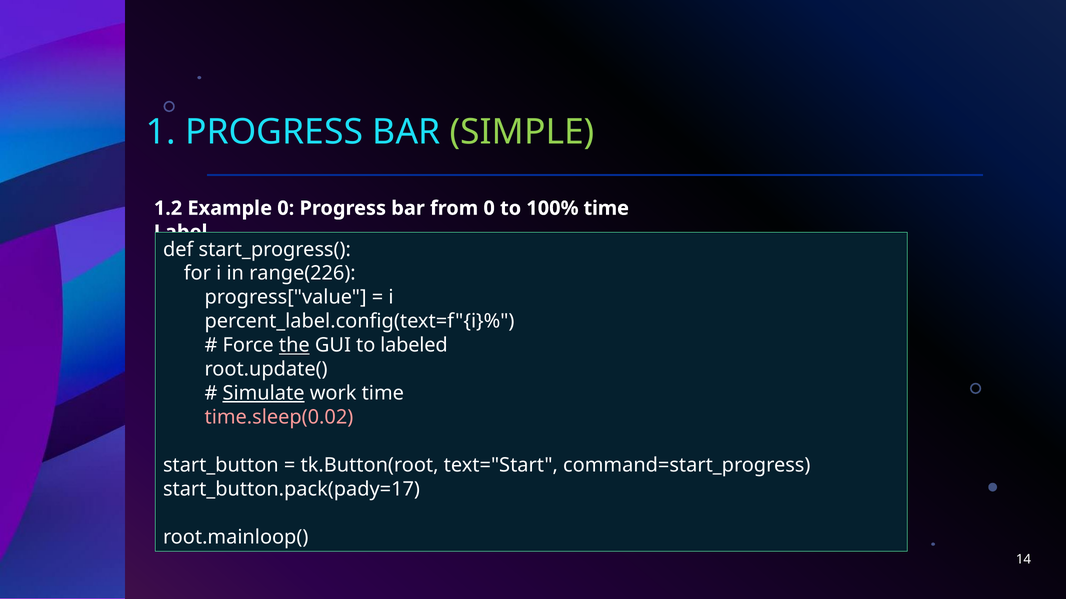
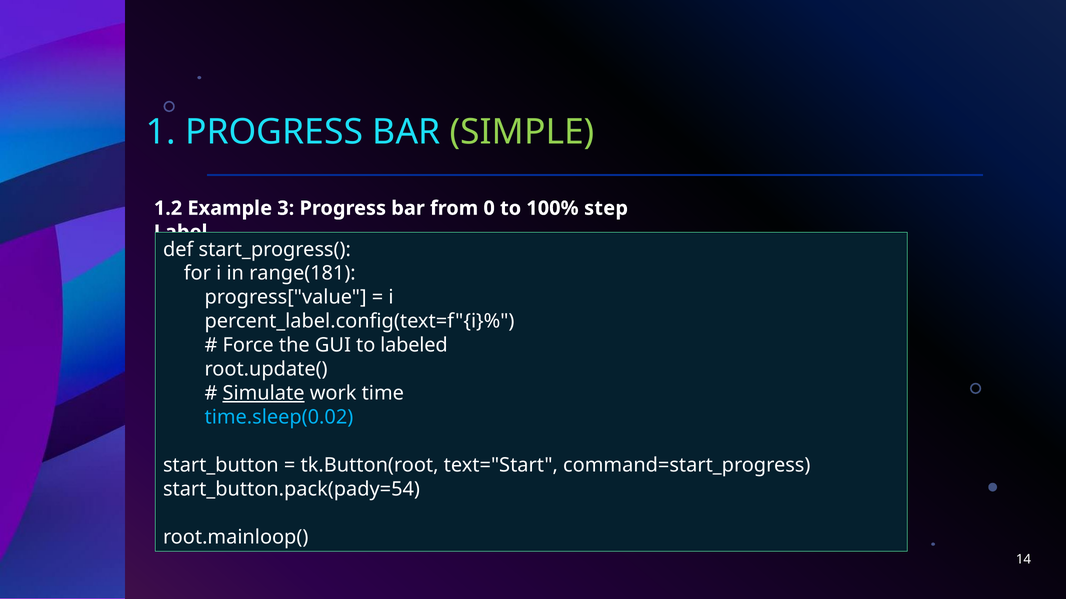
Example 0: 0 -> 3
100% time: time -> step
range(226: range(226 -> range(181
the underline: present -> none
time.sleep(0.02 colour: pink -> light blue
start_button.pack(pady=17: start_button.pack(pady=17 -> start_button.pack(pady=54
